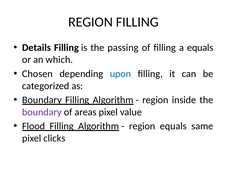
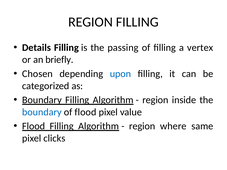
a equals: equals -> vertex
which: which -> briefly
boundary at (42, 112) colour: purple -> blue
of areas: areas -> flood
region equals: equals -> where
